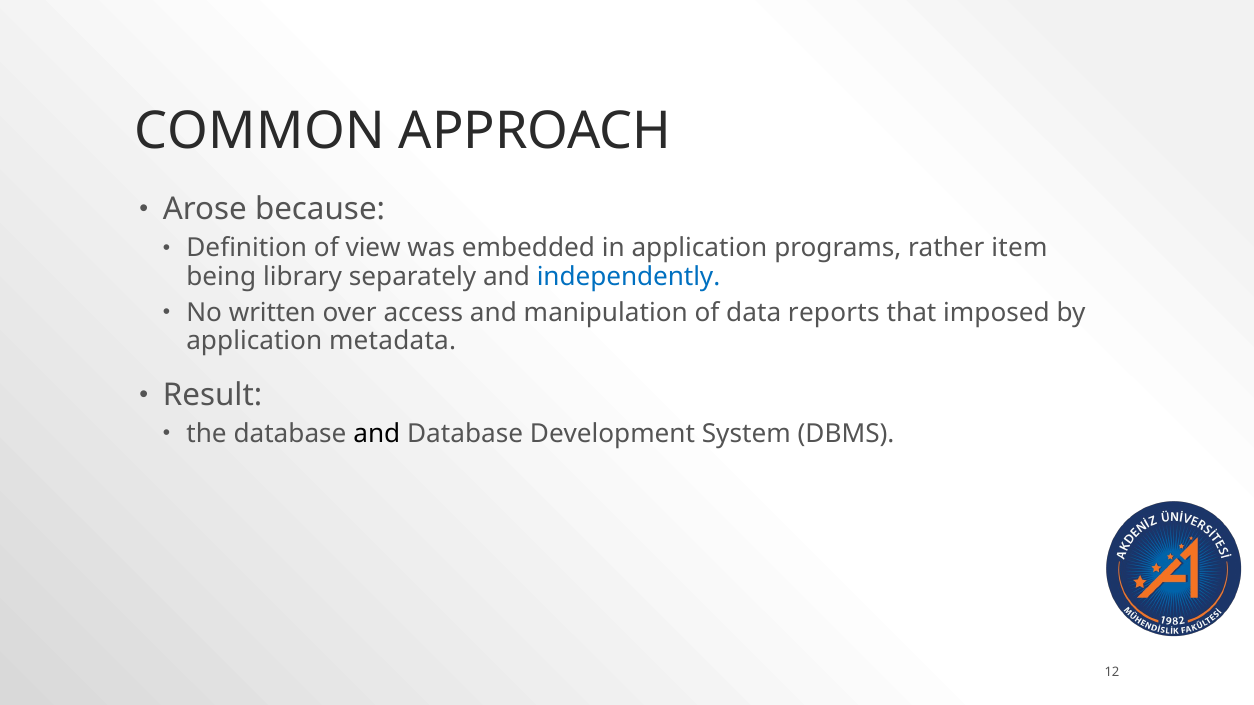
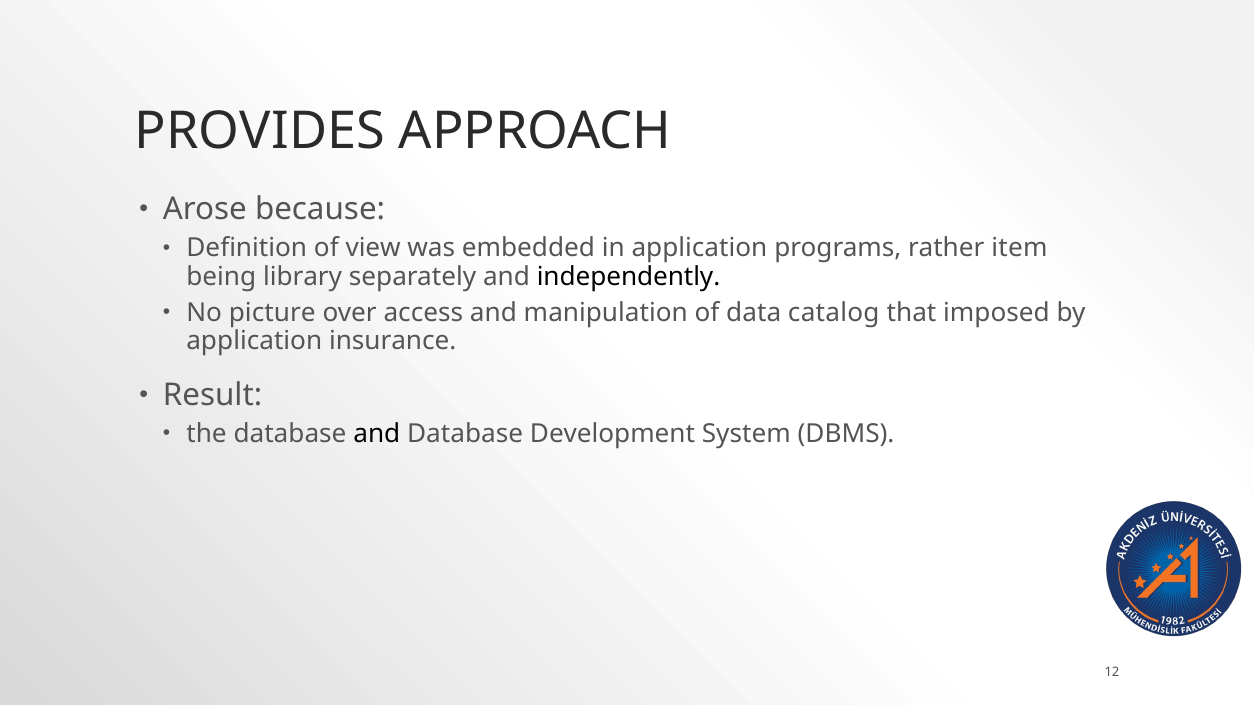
COMMON: COMMON -> PROVIDES
independently colour: blue -> black
written: written -> picture
reports: reports -> catalog
metadata: metadata -> insurance
